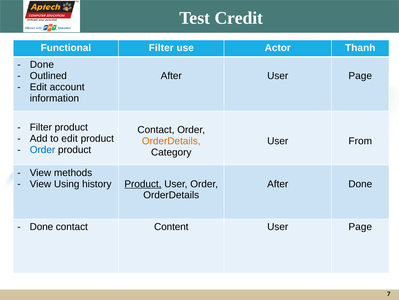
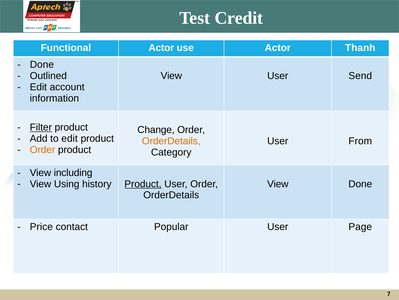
Functional Filter: Filter -> Actor
After at (171, 76): After -> View
Page at (360, 76): Page -> Send
Filter at (41, 127) underline: none -> present
Contact at (156, 130): Contact -> Change
Order at (42, 149) colour: blue -> orange
methods: methods -> including
After at (278, 184): After -> View
Done at (41, 226): Done -> Price
Content: Content -> Popular
